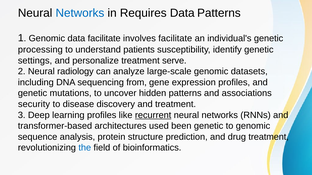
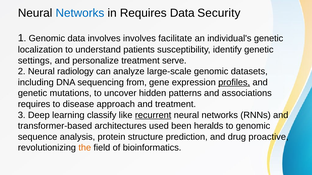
Data Patterns: Patterns -> Security
data facilitate: facilitate -> involves
processing: processing -> localization
profiles at (234, 83) underline: none -> present
security at (34, 104): security -> requires
discovery: discovery -> approach
learning profiles: profiles -> classify
been genetic: genetic -> heralds
drug treatment: treatment -> proactive
the colour: blue -> orange
